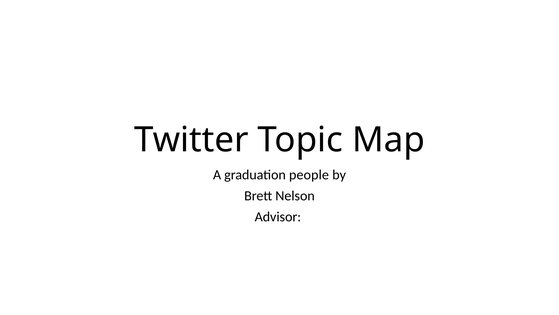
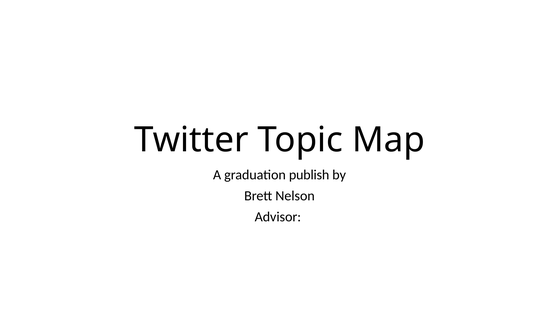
people: people -> publish
